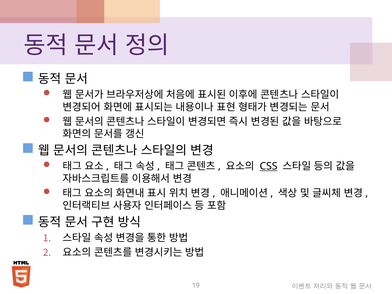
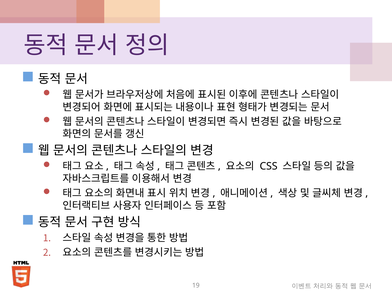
CSS underline: present -> none
